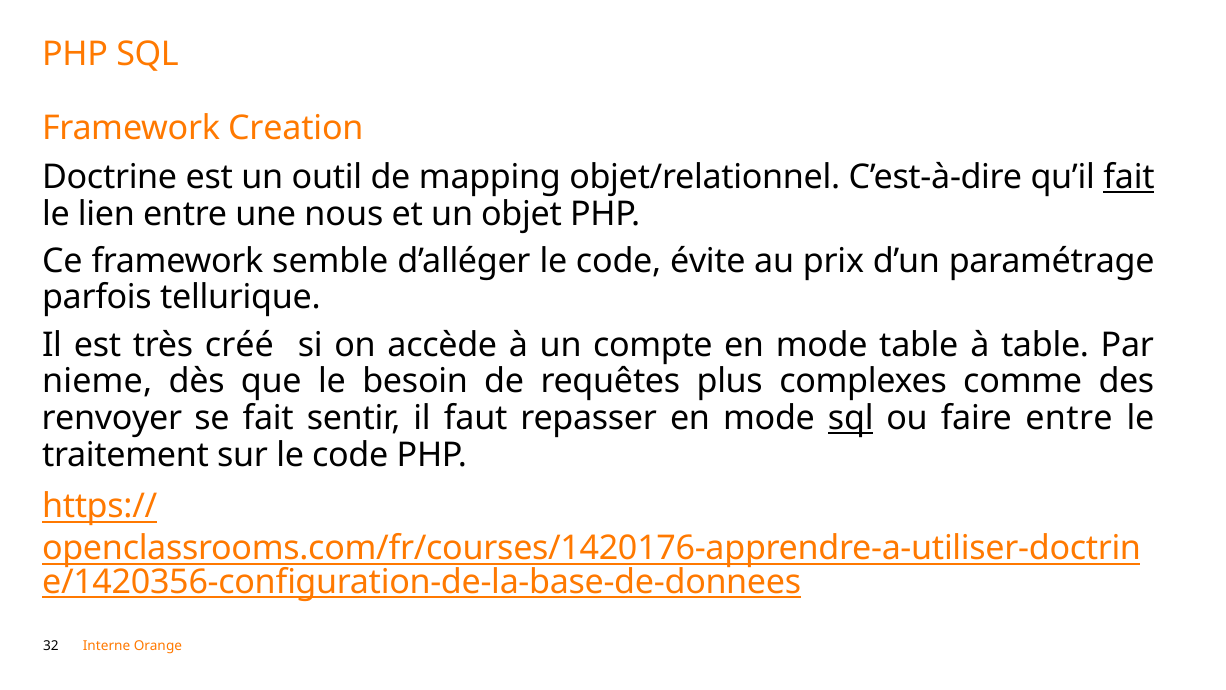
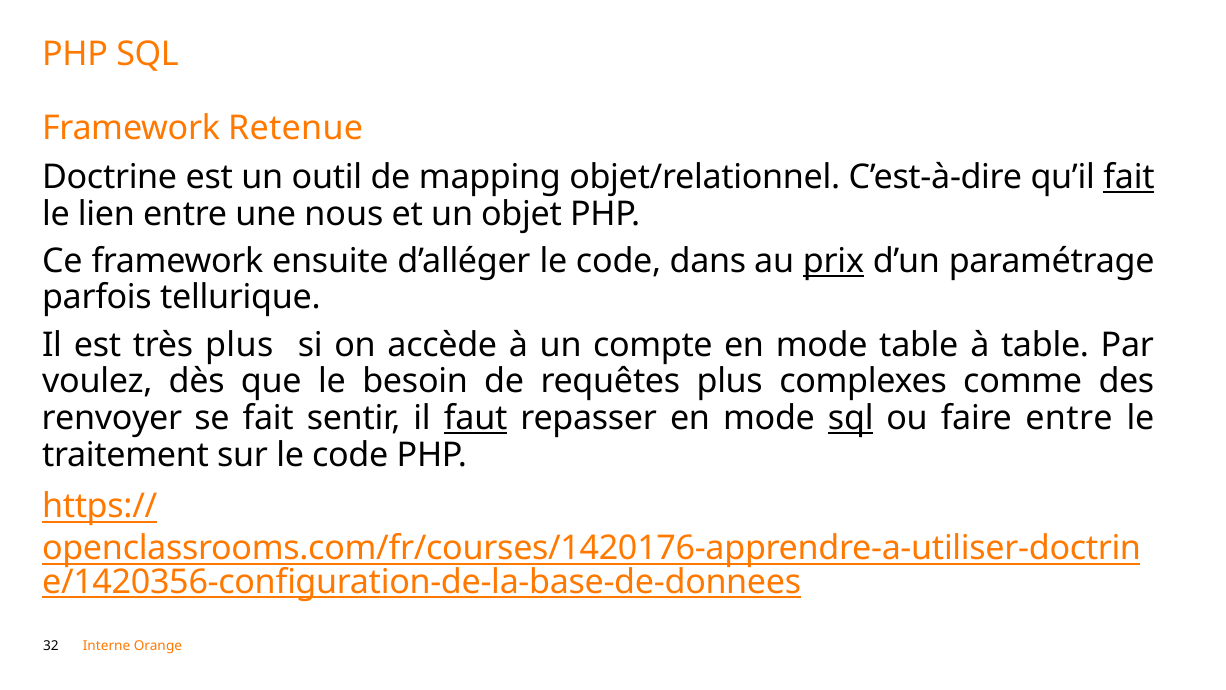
Creation: Creation -> Retenue
semble: semble -> ensuite
évite: évite -> dans
prix underline: none -> present
très créé: créé -> plus
nieme: nieme -> voulez
faut underline: none -> present
